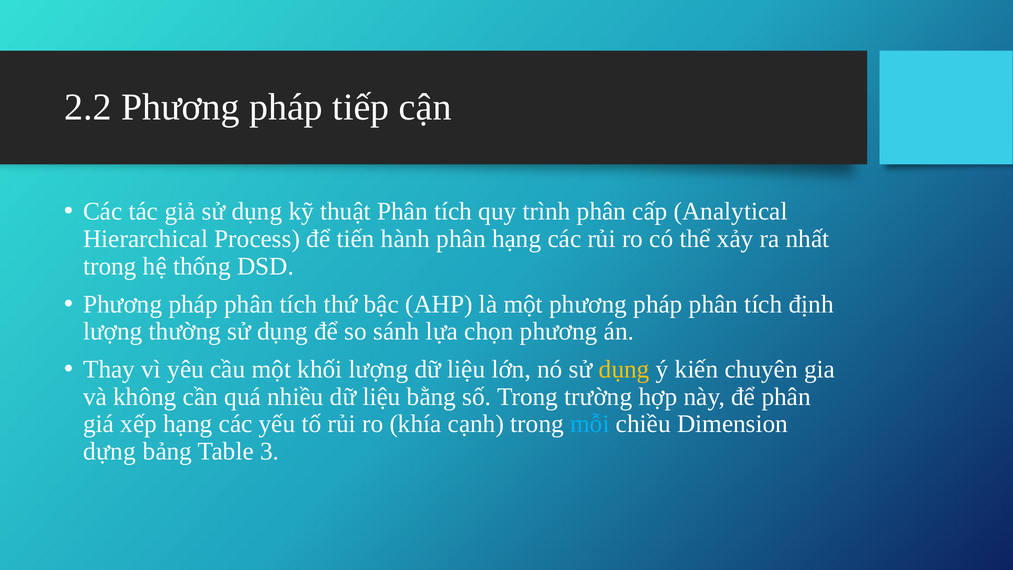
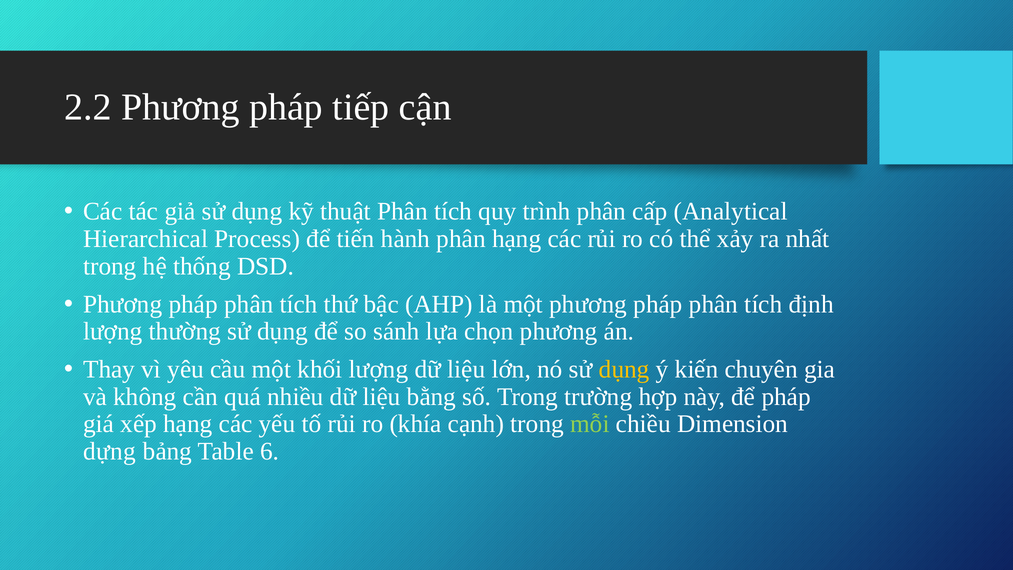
để phân: phân -> pháp
mỗi colour: light blue -> light green
3: 3 -> 6
